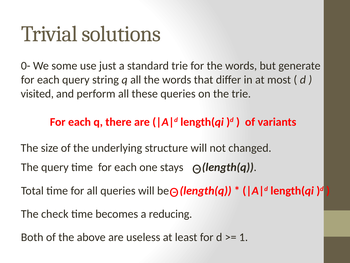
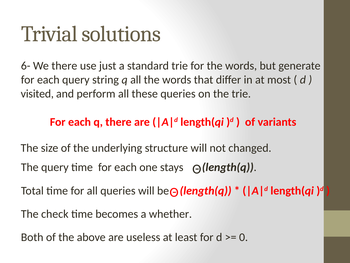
0-: 0- -> 6-
We some: some -> there
reducing: reducing -> whether
1: 1 -> 0
